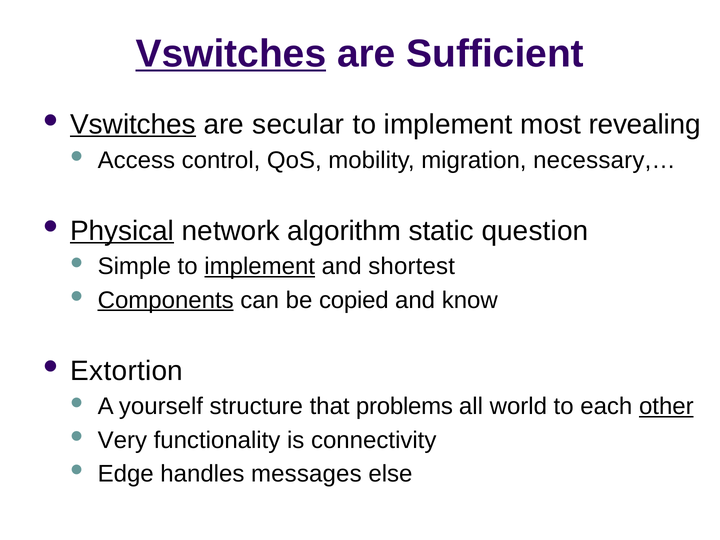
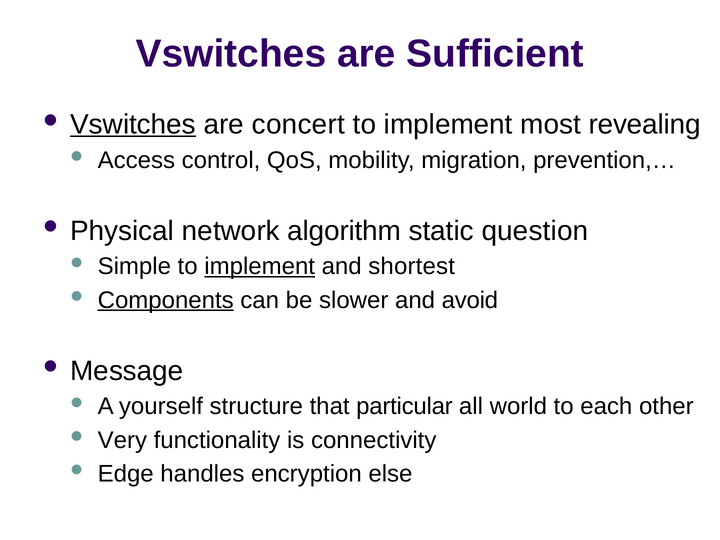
Vswitches at (231, 54) underline: present -> none
secular: secular -> concert
necessary,…: necessary,… -> prevention,…
Physical underline: present -> none
copied: copied -> slower
know: know -> avoid
Extortion: Extortion -> Message
problems: problems -> particular
other underline: present -> none
messages: messages -> encryption
